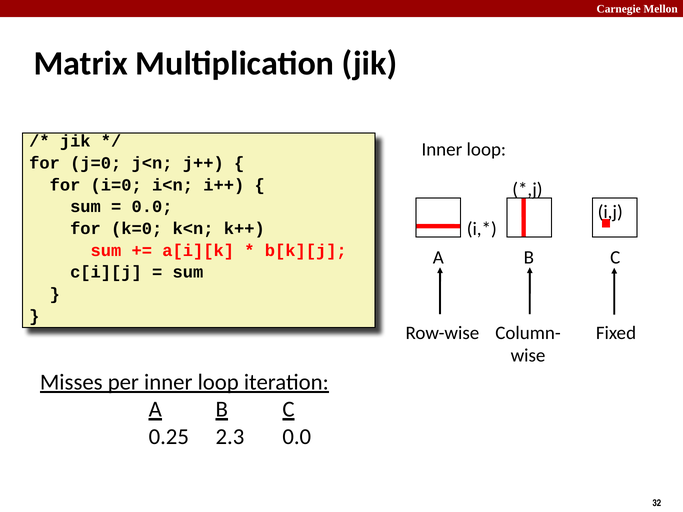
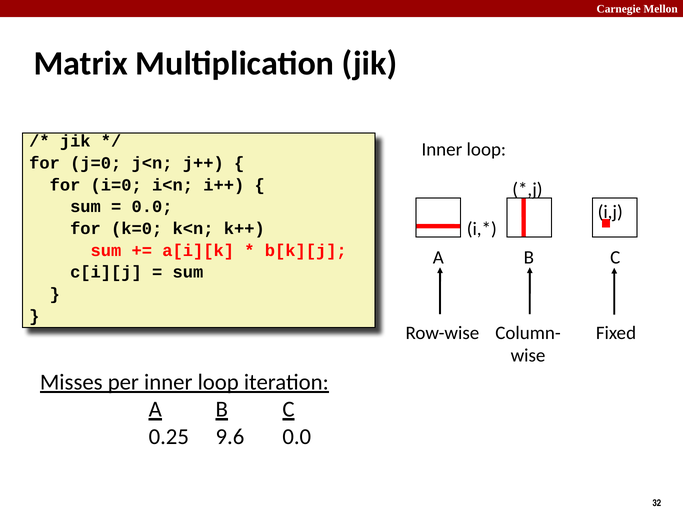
2.3: 2.3 -> 9.6
